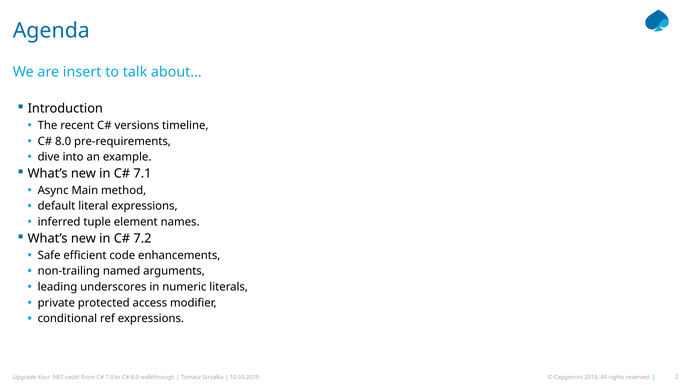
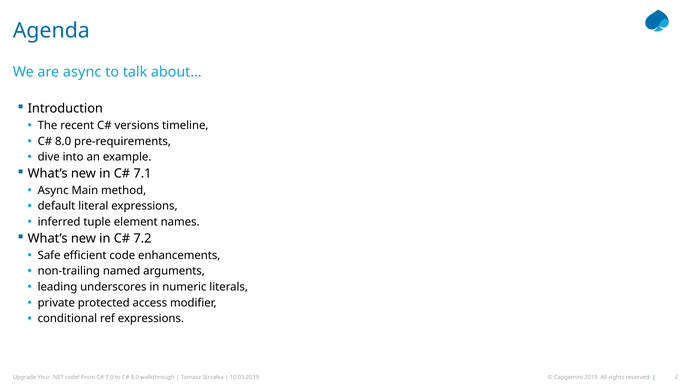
are insert: insert -> async
